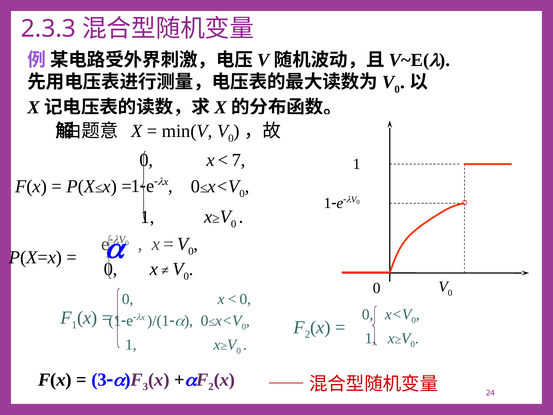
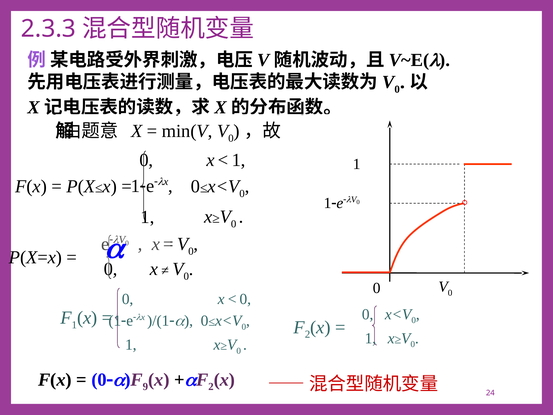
7 at (239, 160): 7 -> 1
3 at (99, 379): 3 -> 0
3 at (145, 387): 3 -> 9
